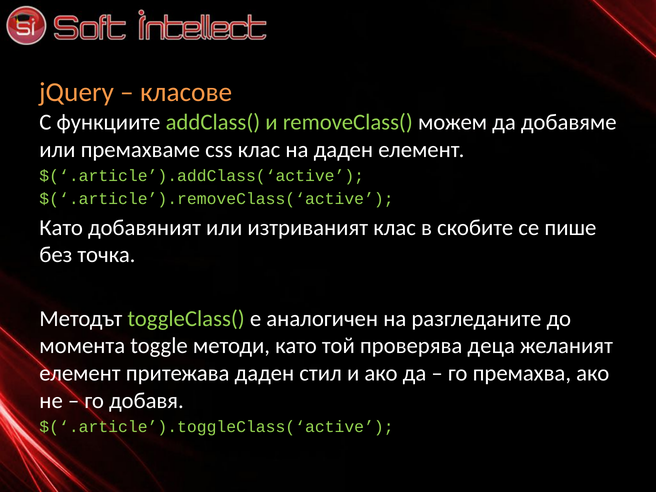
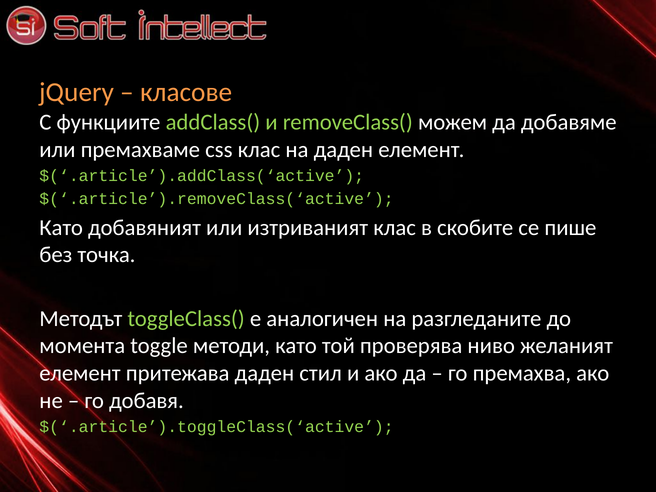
деца: деца -> ниво
